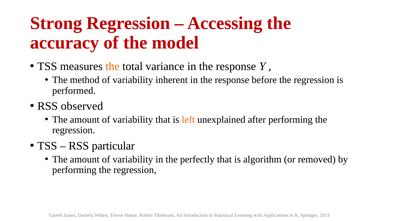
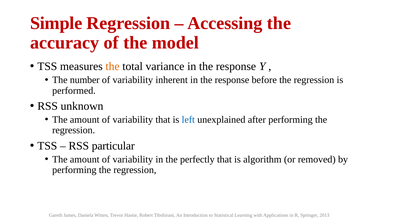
Strong: Strong -> Simple
method: method -> number
observed: observed -> unknown
left colour: orange -> blue
